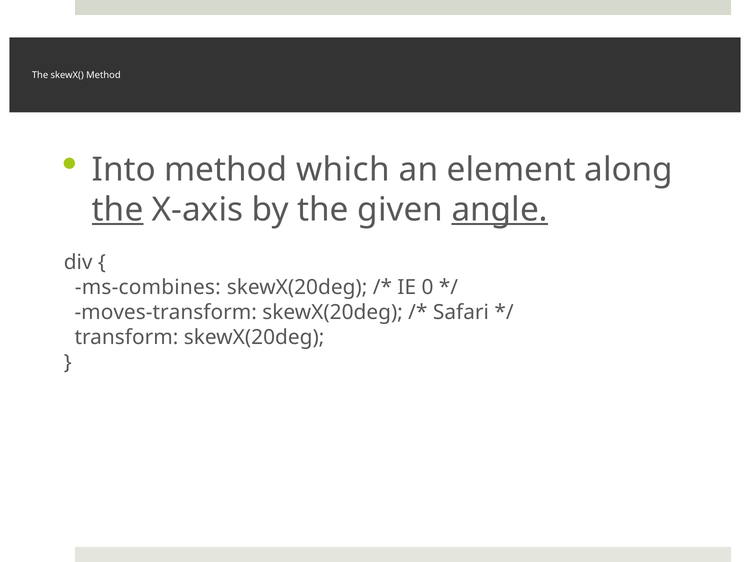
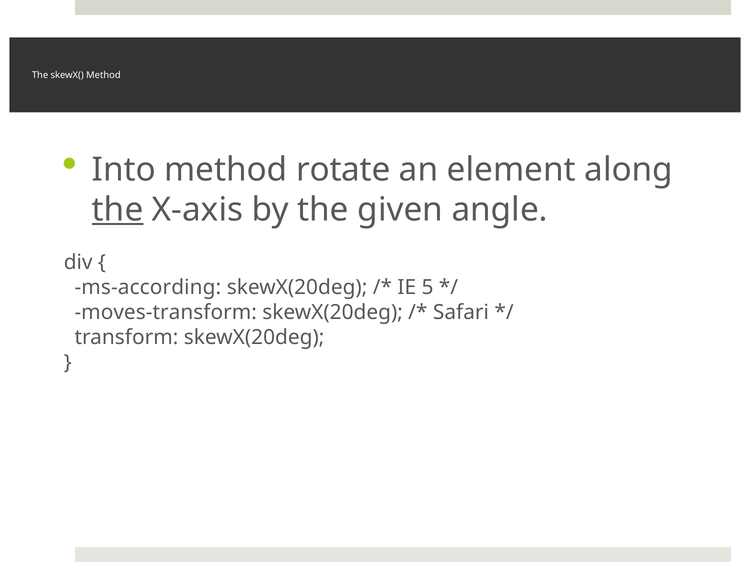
which: which -> rotate
angle underline: present -> none
ms-combines: ms-combines -> ms-according
0: 0 -> 5
